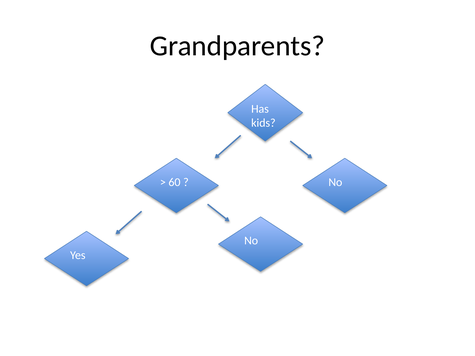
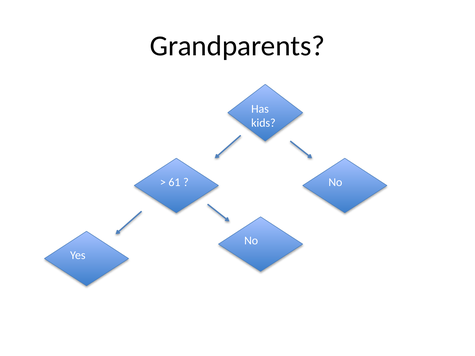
60: 60 -> 61
